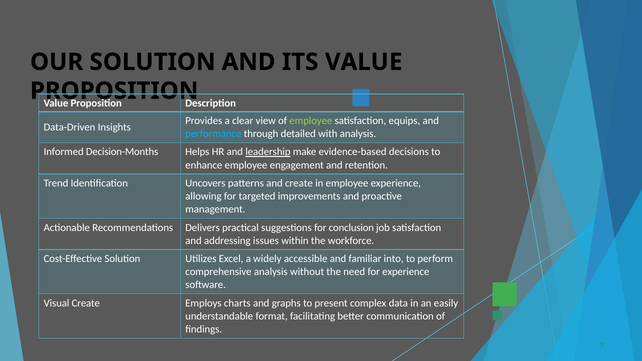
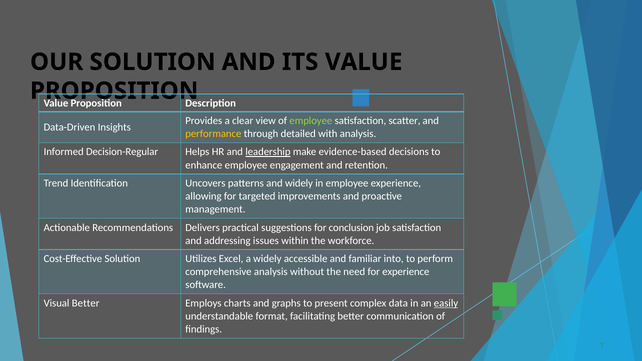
equips: equips -> scatter
performance colour: light blue -> yellow
Decision-Months: Decision-Months -> Decision-Regular
and create: create -> widely
Visual Create: Create -> Better
easily underline: none -> present
